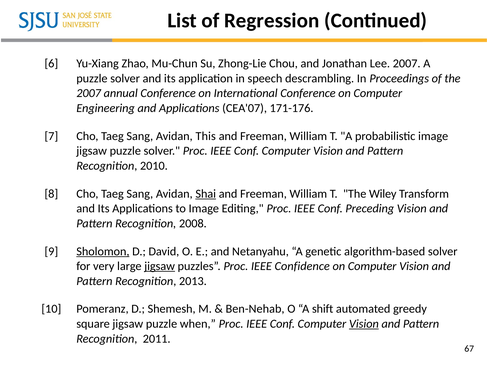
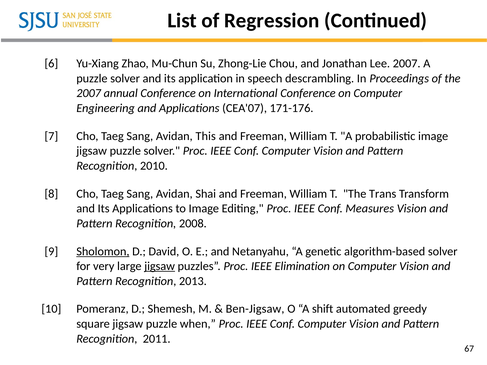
Shai underline: present -> none
Wiley: Wiley -> Trans
Preceding: Preceding -> Measures
Confidence: Confidence -> Elimination
Ben-Nehab: Ben-Nehab -> Ben-Jigsaw
Vision at (364, 324) underline: present -> none
